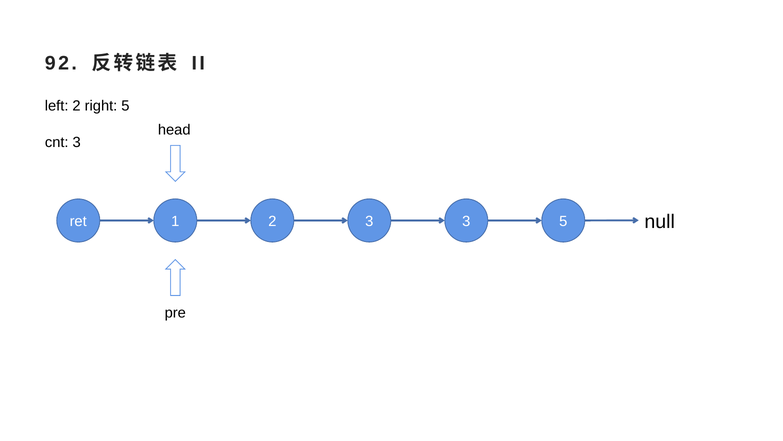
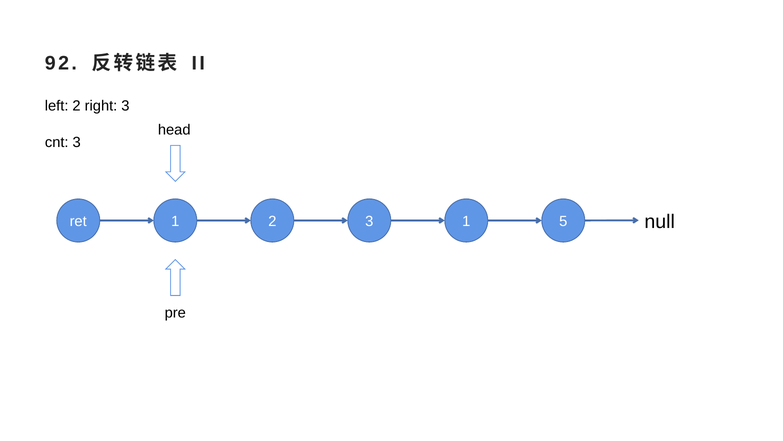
right 5: 5 -> 3
3 3: 3 -> 1
